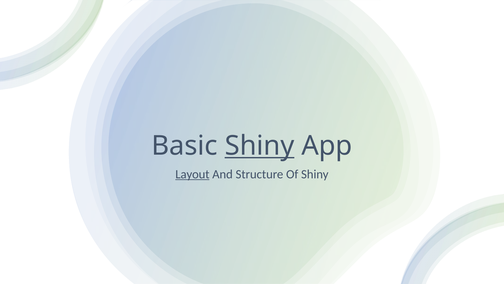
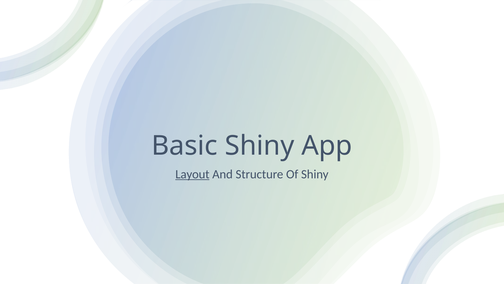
Shiny at (260, 146) underline: present -> none
